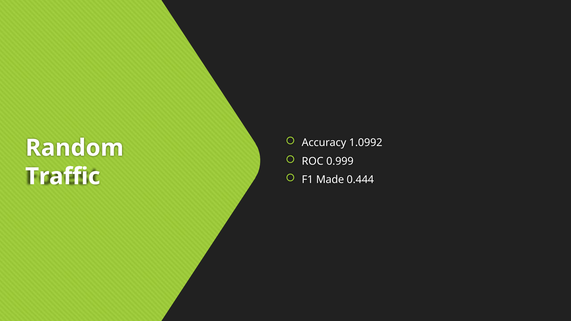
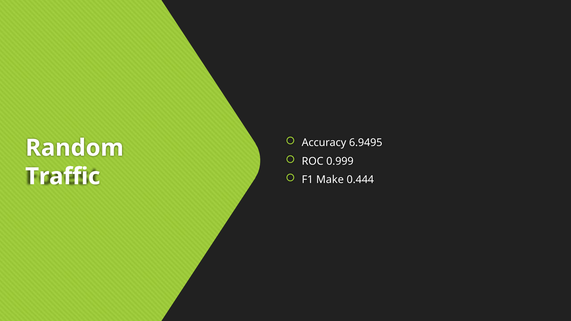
1.0992: 1.0992 -> 6.9495
Made: Made -> Make
